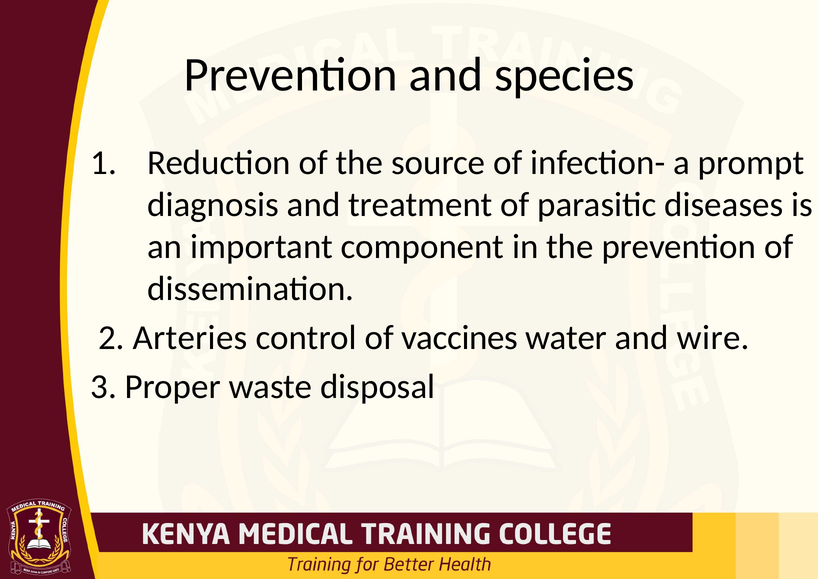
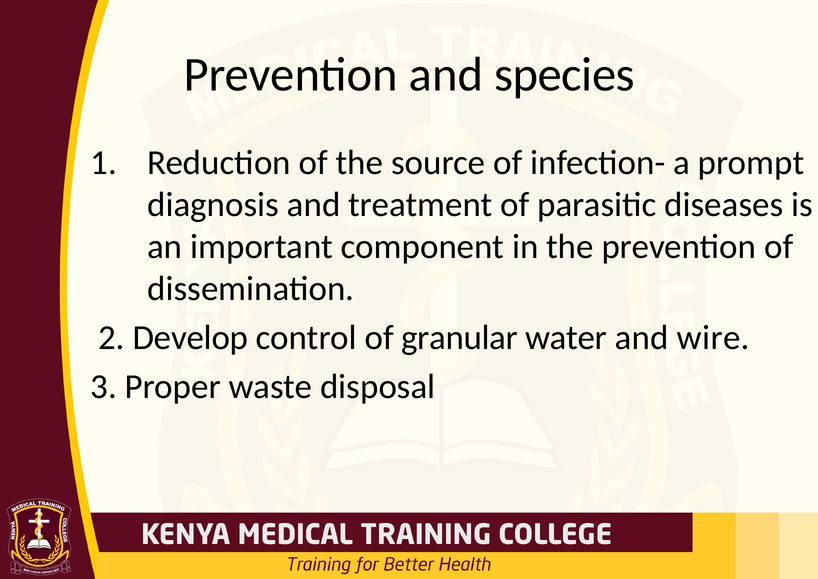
Arteries: Arteries -> Develop
vaccines: vaccines -> granular
